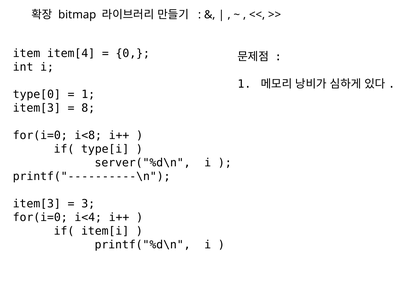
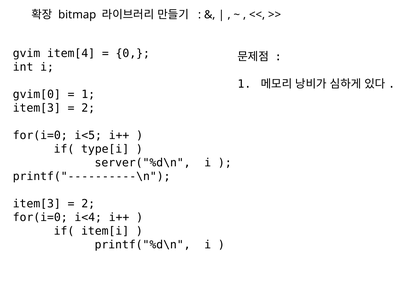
item: item -> gvim
type[0: type[0 -> gvim[0
8 at (88, 108): 8 -> 2
i<8: i<8 -> i<5
3 at (88, 204): 3 -> 2
